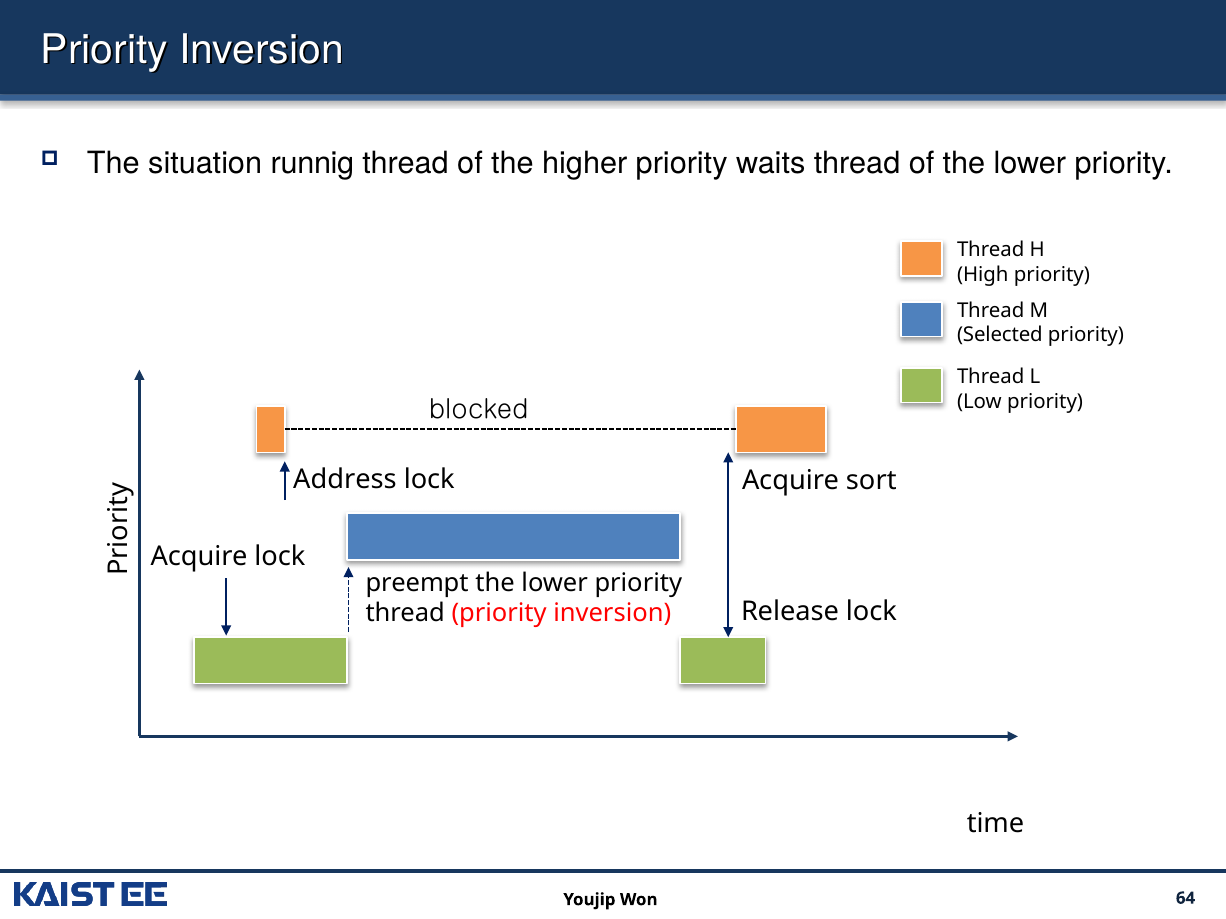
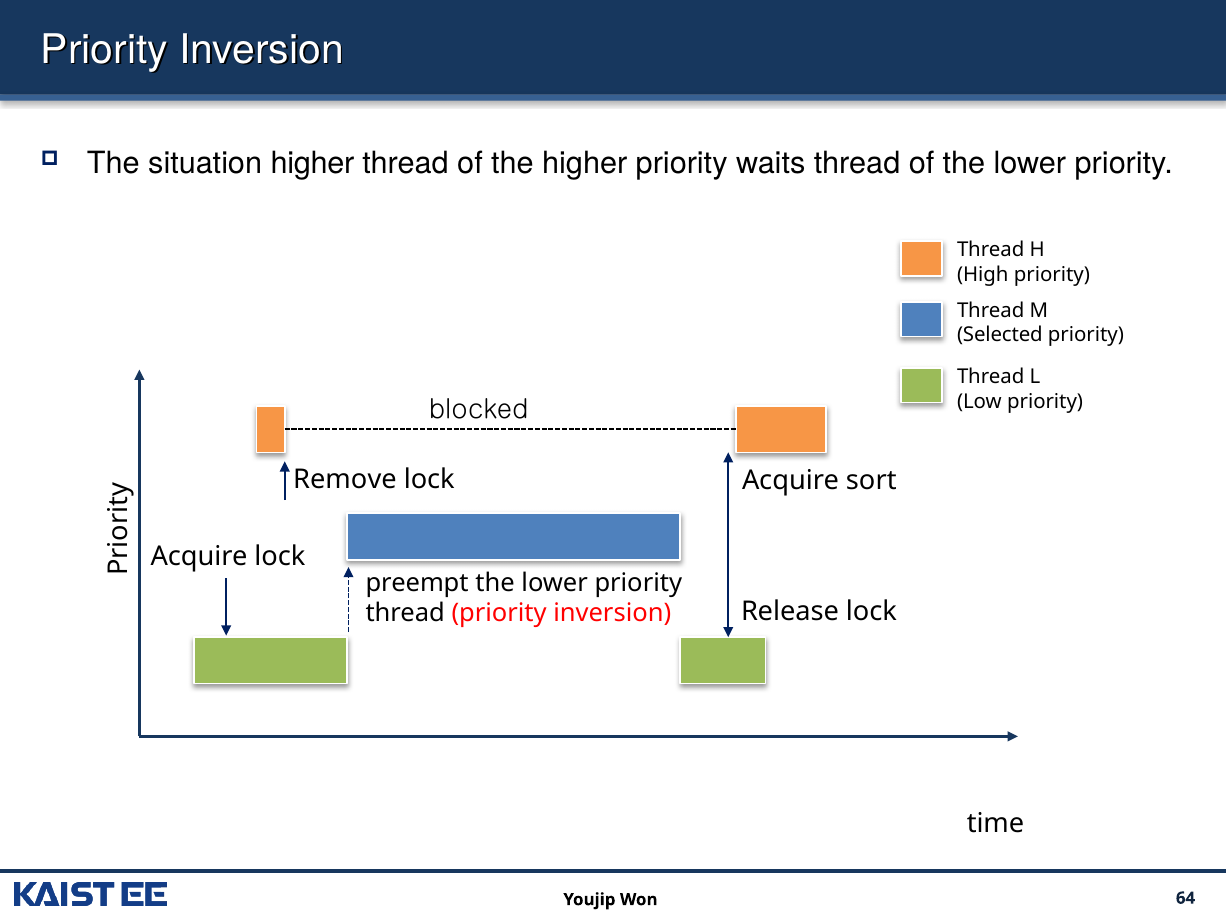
situation runnig: runnig -> higher
Address: Address -> Remove
